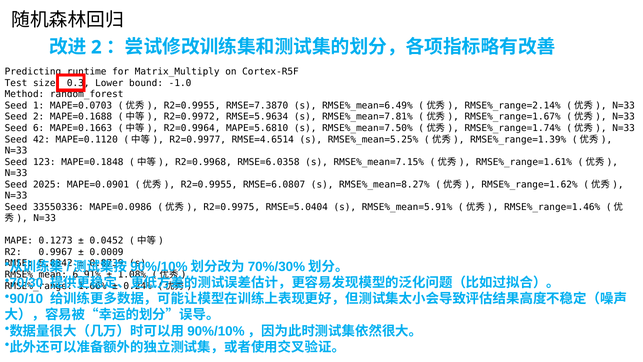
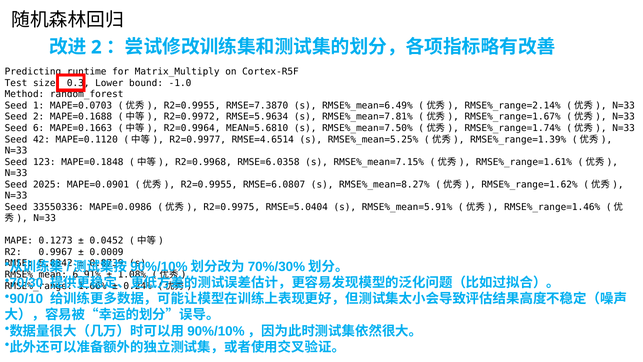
MAPE=5.6810: MAPE=5.6810 -> MEAN=5.6810
